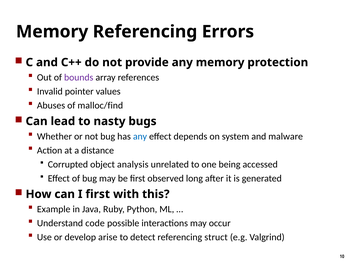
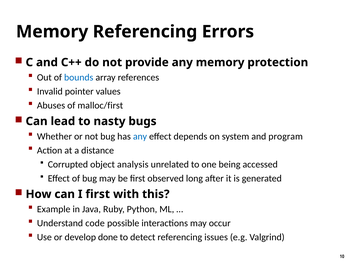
bounds colour: purple -> blue
malloc/find: malloc/find -> malloc/first
malware: malware -> program
arise: arise -> done
struct: struct -> issues
